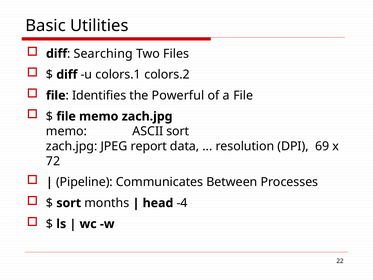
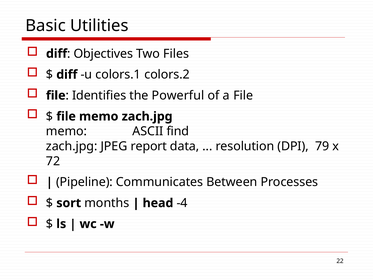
Searching: Searching -> Objectives
ASCII sort: sort -> find
69: 69 -> 79
